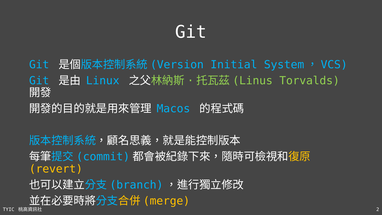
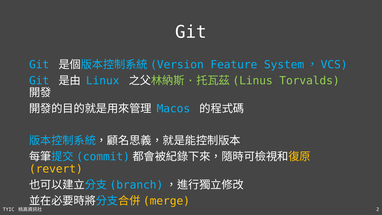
Initial: Initial -> Feature
